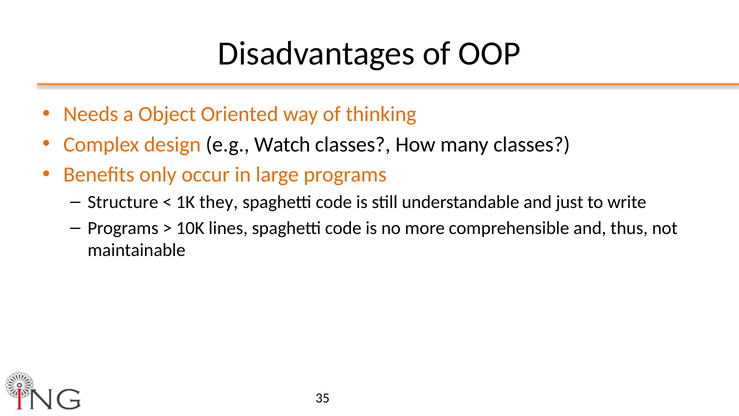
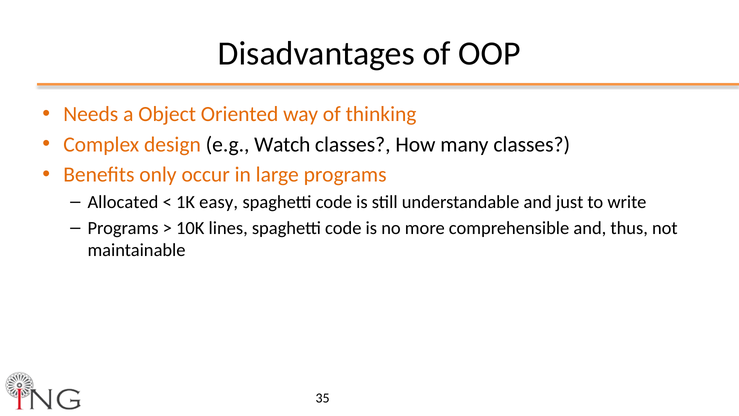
Structure: Structure -> Allocated
they: they -> easy
